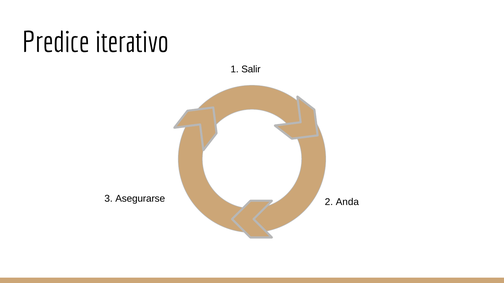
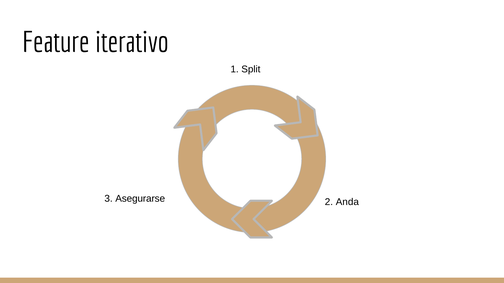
Predice: Predice -> Feature
Salir: Salir -> Split
